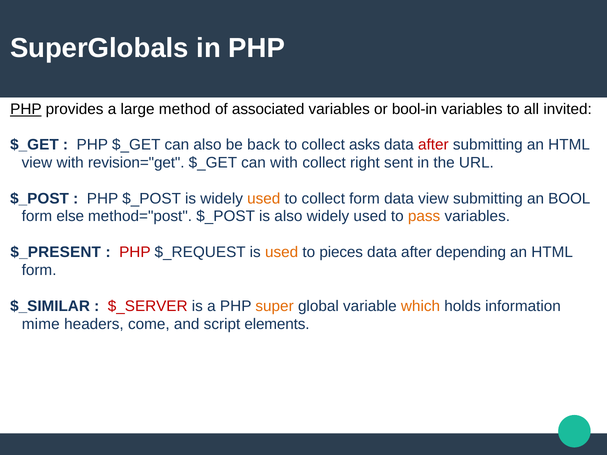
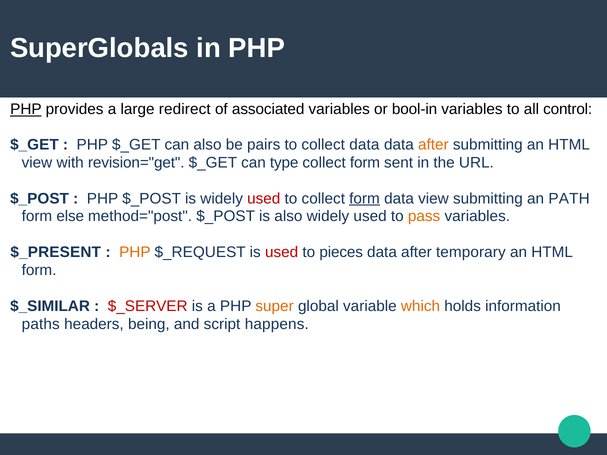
method: method -> redirect
invited: invited -> control
back: back -> pairs
collect asks: asks -> data
after at (433, 145) colour: red -> orange
can with: with -> type
right at (365, 163): right -> form
used at (264, 199) colour: orange -> red
form at (365, 199) underline: none -> present
BOOL: BOOL -> PATH
PHP at (135, 253) colour: red -> orange
used at (282, 253) colour: orange -> red
depending: depending -> temporary
mime: mime -> paths
come: come -> being
elements: elements -> happens
